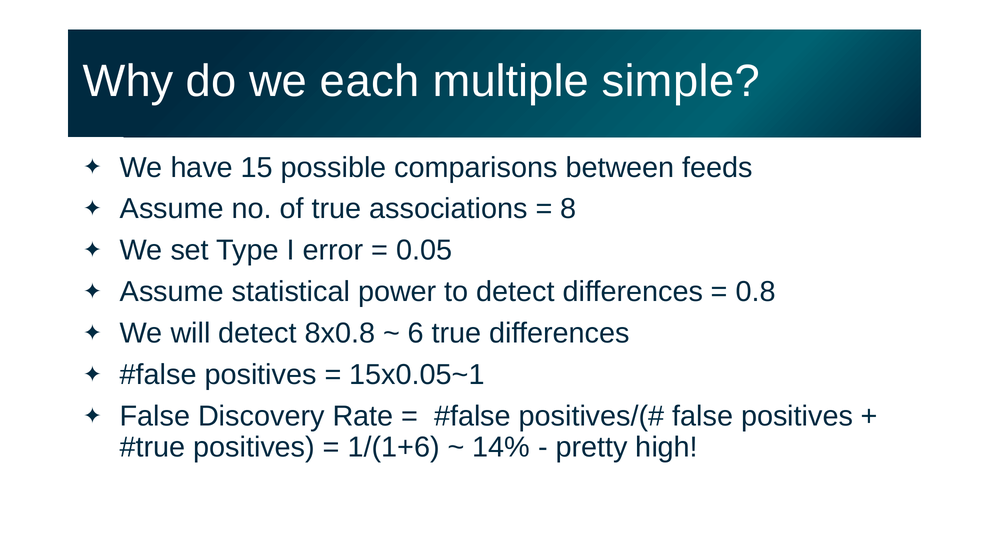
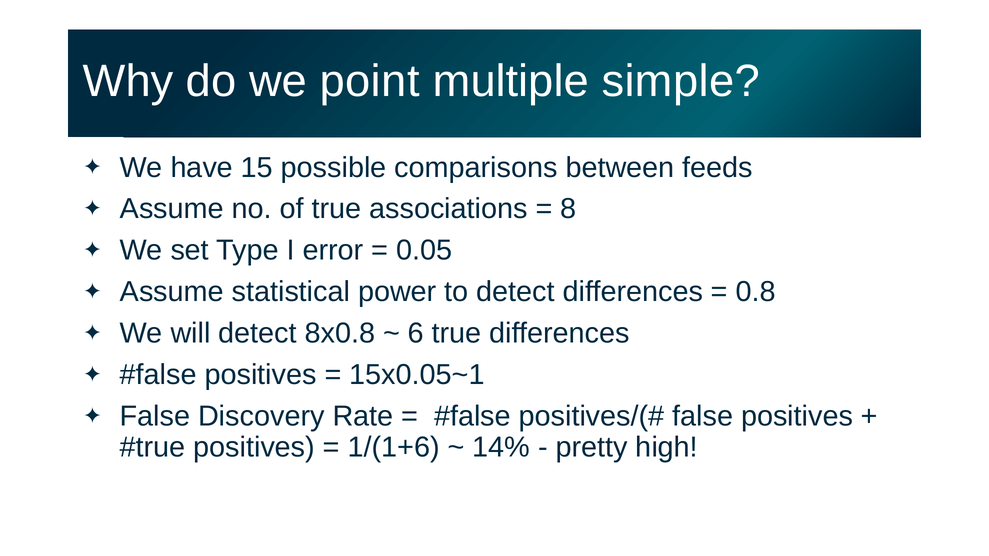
each: each -> point
